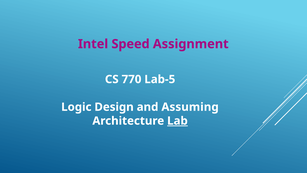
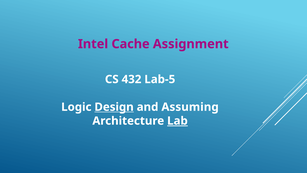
Speed: Speed -> Cache
770: 770 -> 432
Design underline: none -> present
